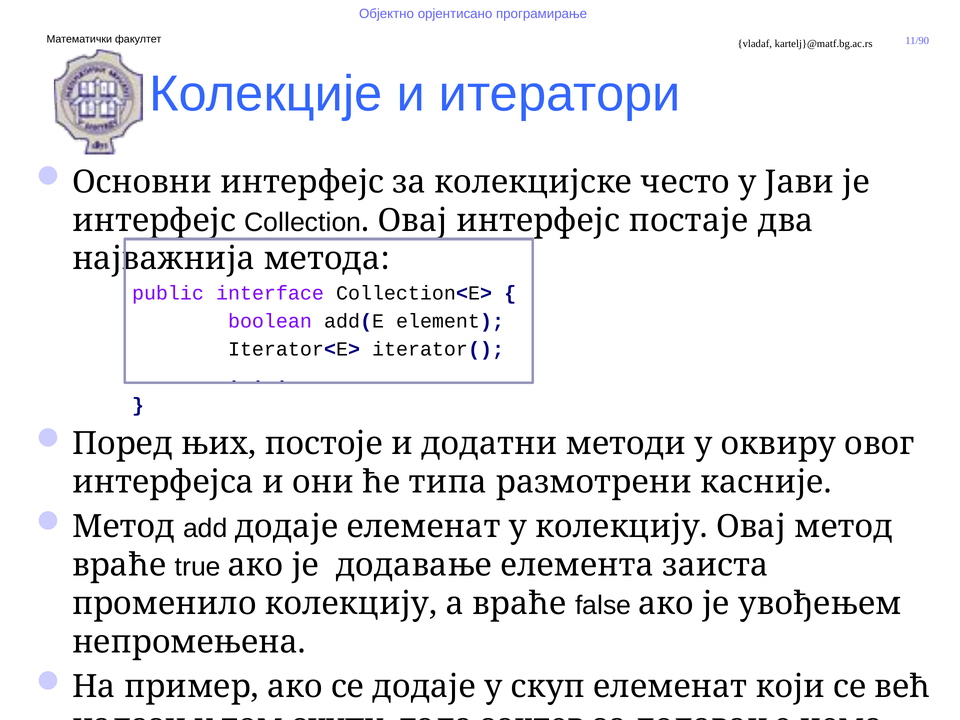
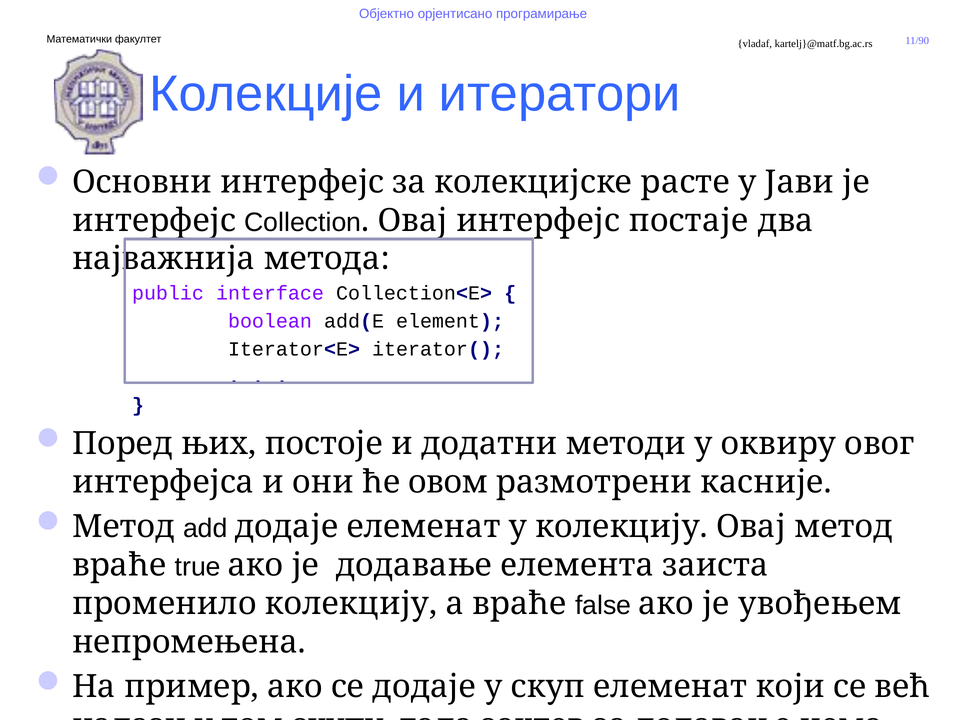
често: често -> расте
типа: типа -> овом
